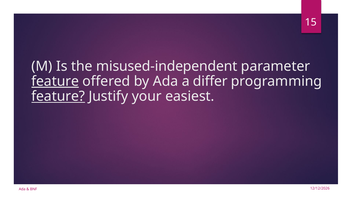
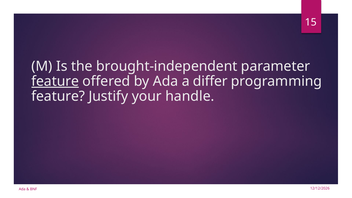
misused-independent: misused-independent -> brought-independent
feature at (58, 96) underline: present -> none
easiest: easiest -> handle
